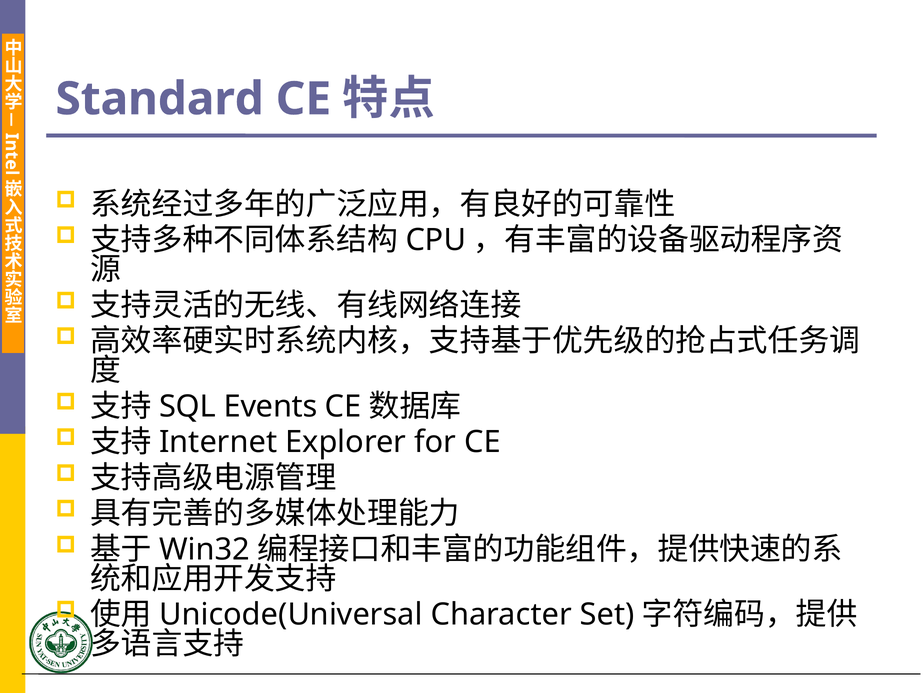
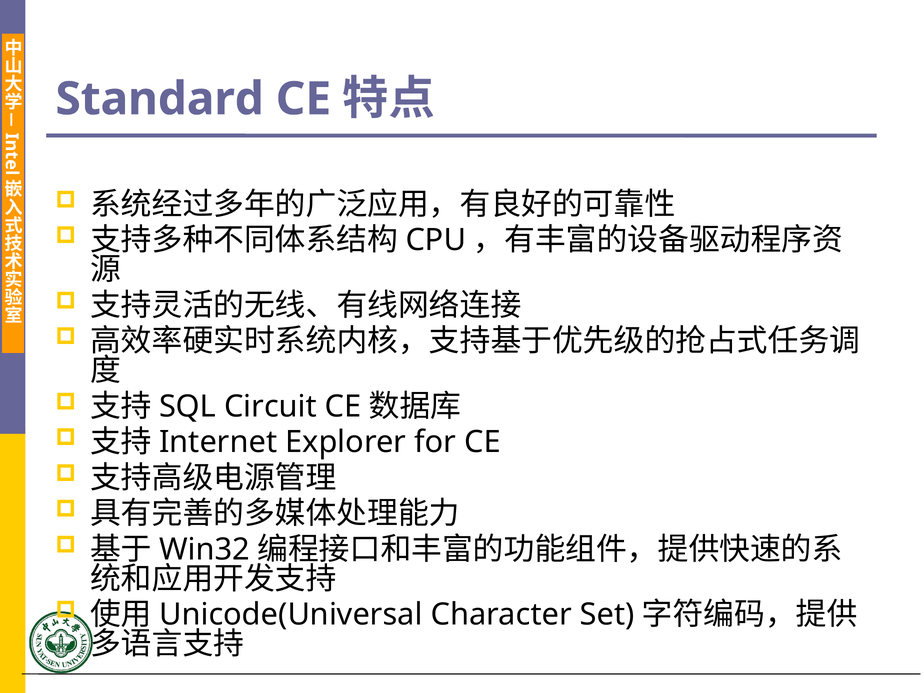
Events: Events -> Circuit
